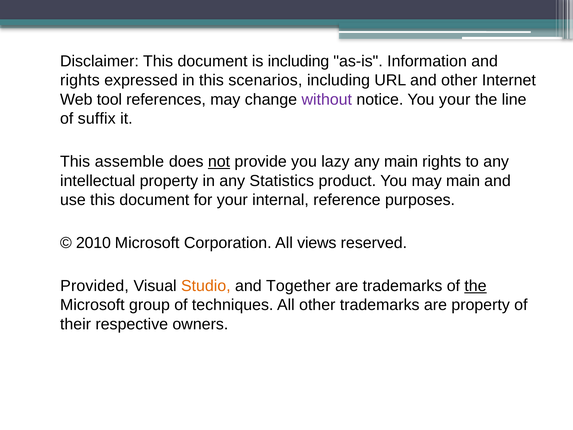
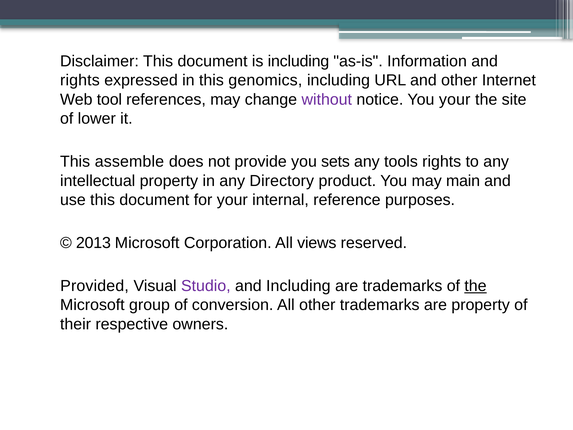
scenarios: scenarios -> genomics
line: line -> site
suffix: suffix -> lower
not underline: present -> none
lazy: lazy -> sets
any main: main -> tools
Statistics: Statistics -> Directory
2010: 2010 -> 2013
Studio colour: orange -> purple
and Together: Together -> Including
techniques: techniques -> conversion
